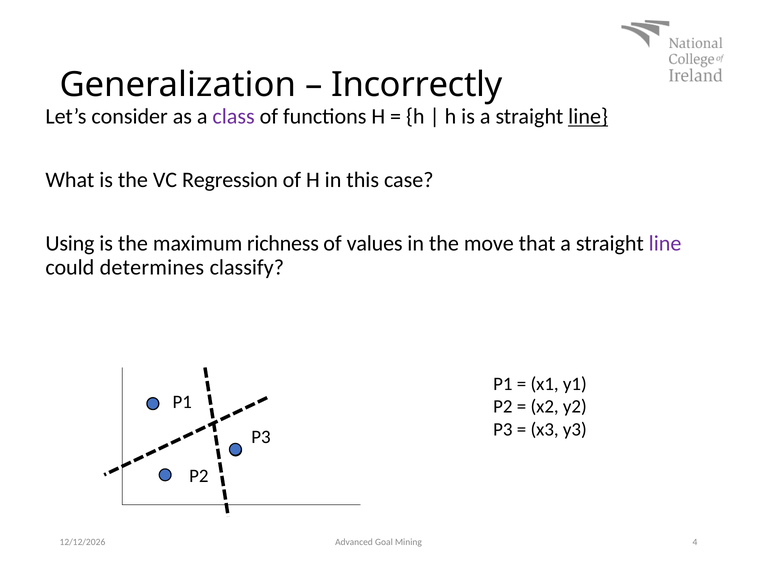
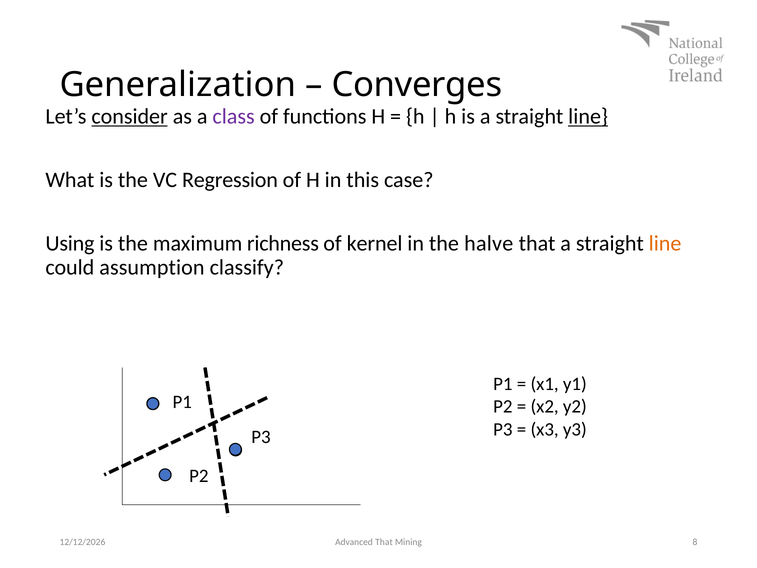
Incorrectly: Incorrectly -> Converges
consider underline: none -> present
values: values -> kernel
move: move -> halve
line at (665, 243) colour: purple -> orange
determines: determines -> assumption
4: 4 -> 8
Advanced Goal: Goal -> That
